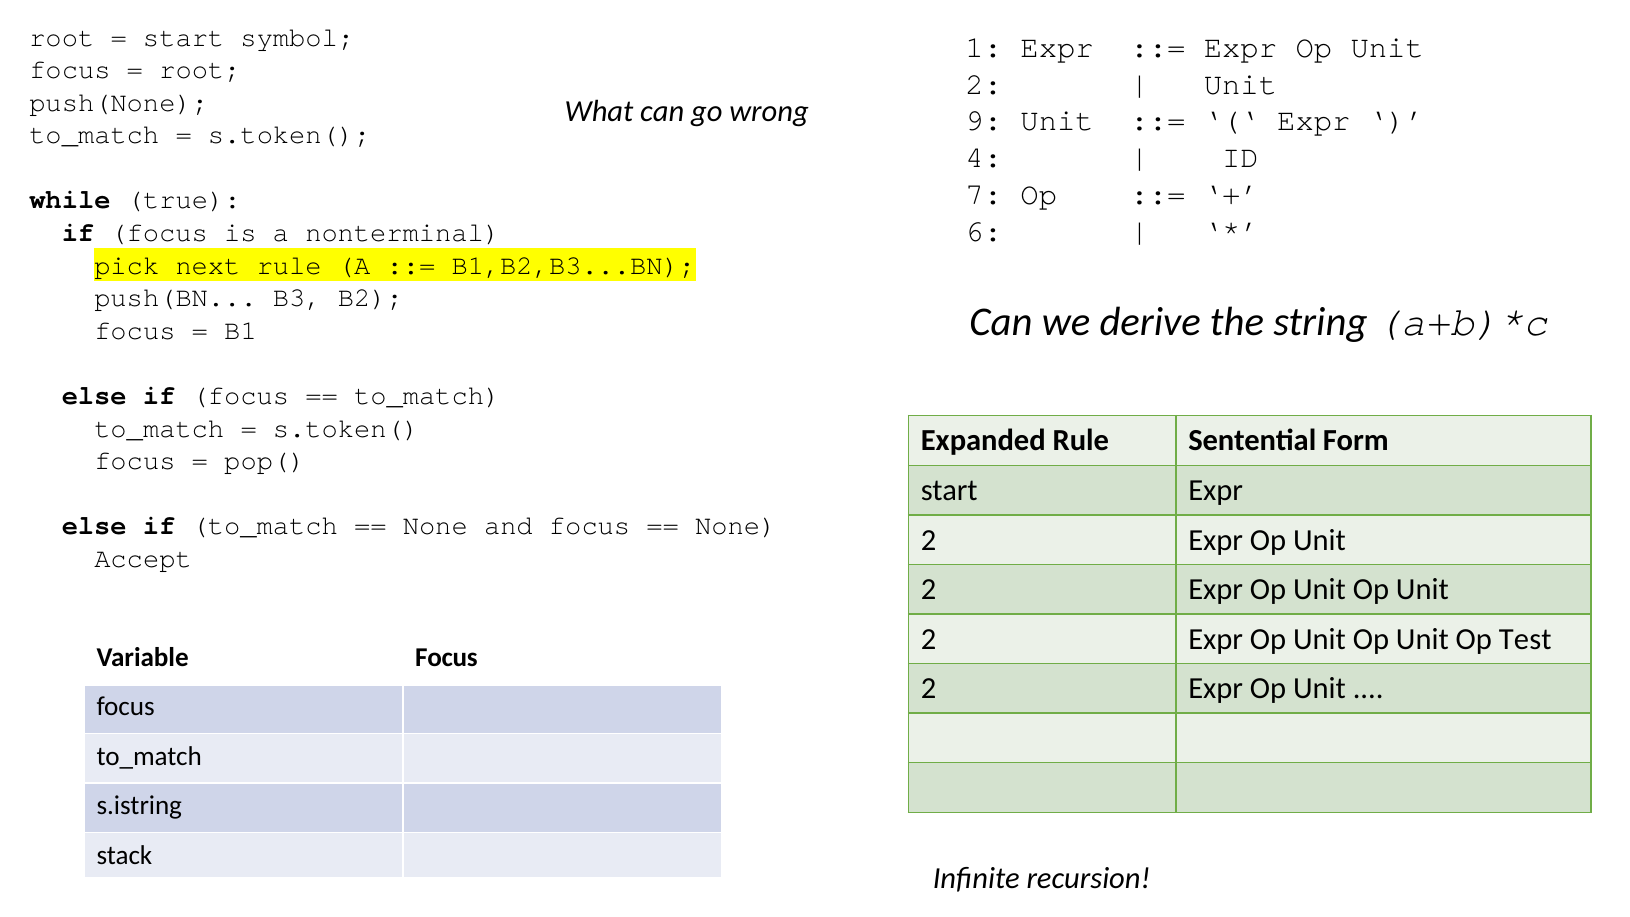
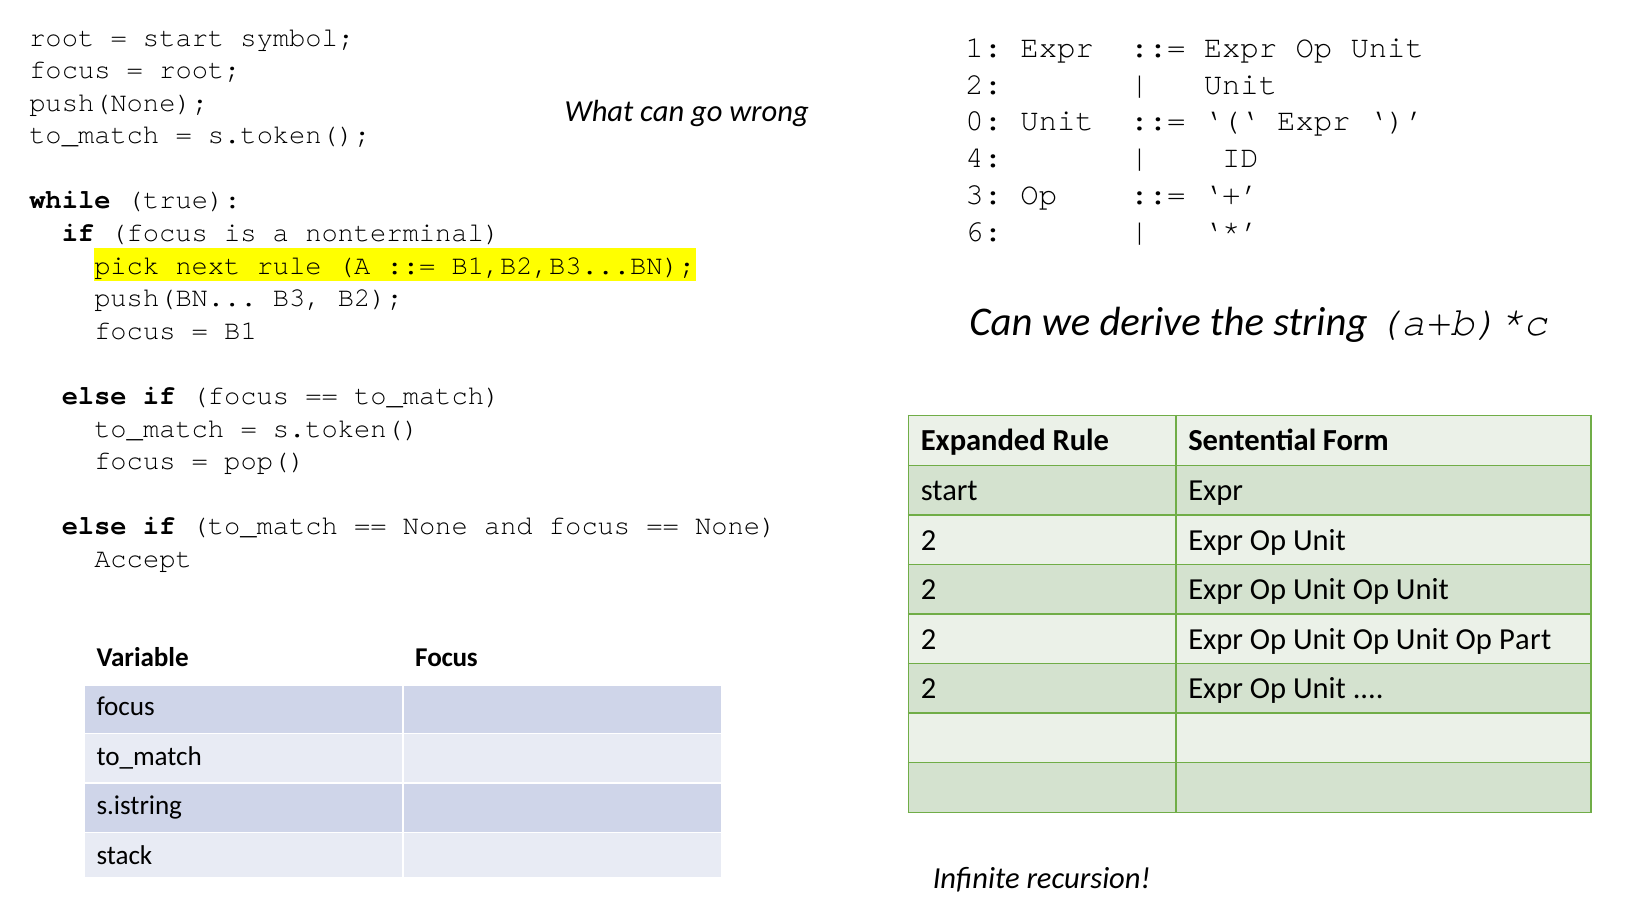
9: 9 -> 0
7: 7 -> 3
Test: Test -> Part
